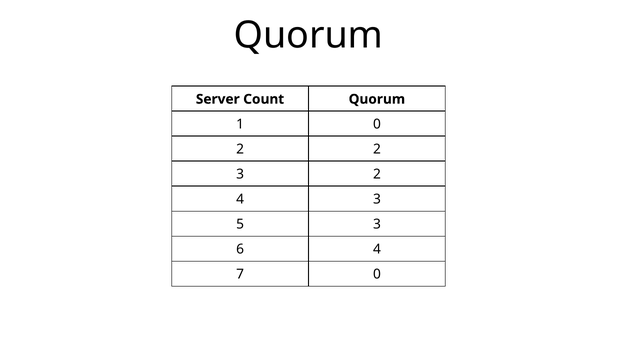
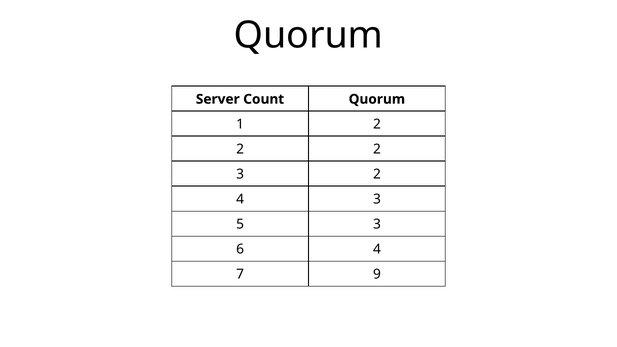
1 0: 0 -> 2
7 0: 0 -> 9
